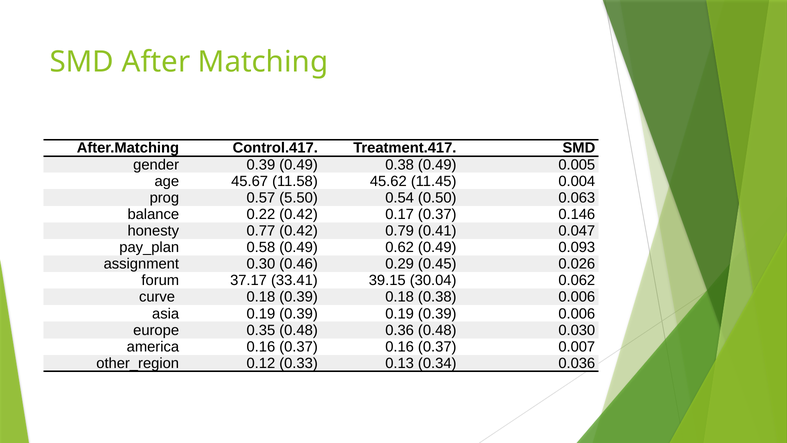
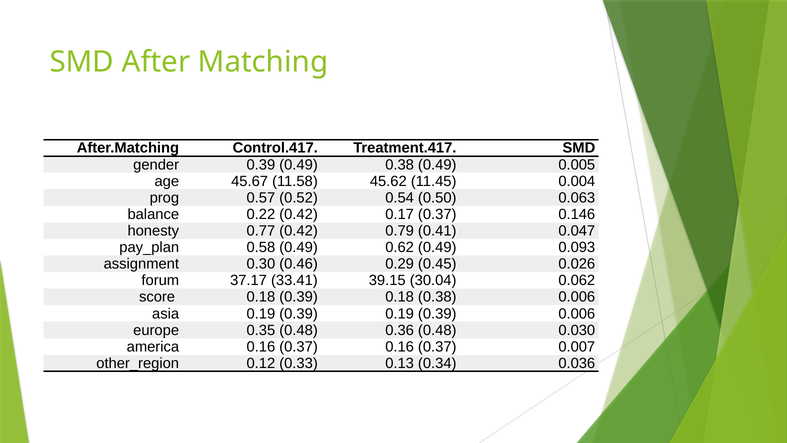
5.50: 5.50 -> 0.52
curve: curve -> score
